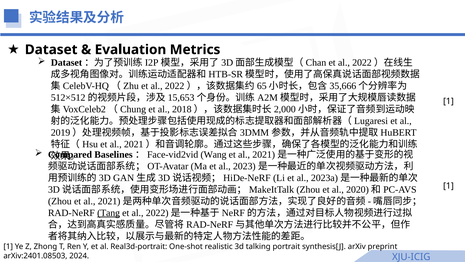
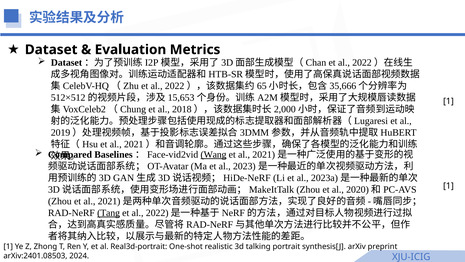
Wang underline: none -> present
